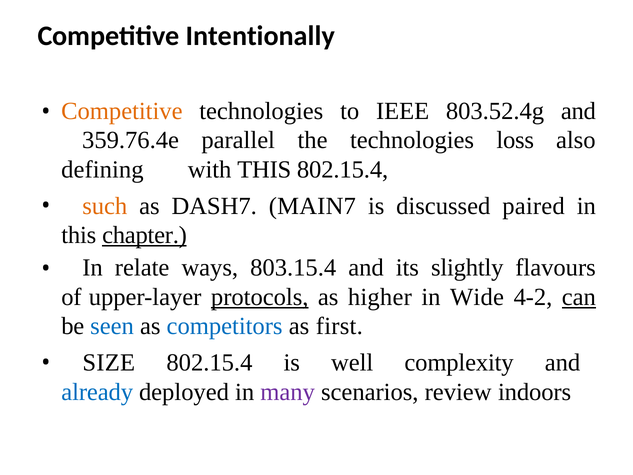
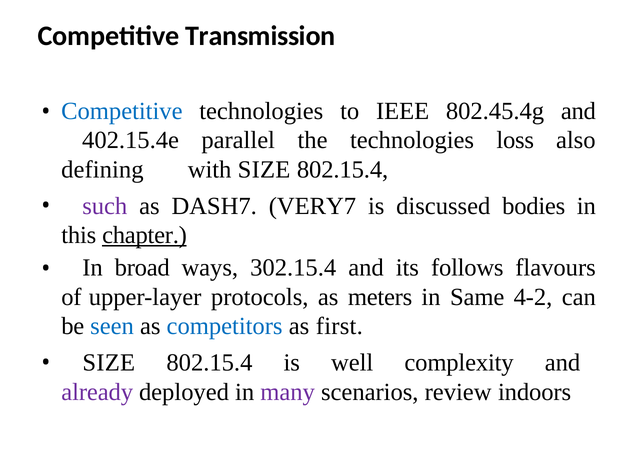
Intentionally: Intentionally -> Transmission
Competitive at (122, 111) colour: orange -> blue
803.52.4g: 803.52.4g -> 802.45.4g
359.76.4e: 359.76.4e -> 402.15.4e
with THIS: THIS -> SIZE
such colour: orange -> purple
MAIN7: MAIN7 -> VERY7
paired: paired -> bodies
relate: relate -> broad
803.15.4: 803.15.4 -> 302.15.4
slightly: slightly -> follows
protocols underline: present -> none
higher: higher -> meters
Wide: Wide -> Same
can underline: present -> none
already colour: blue -> purple
